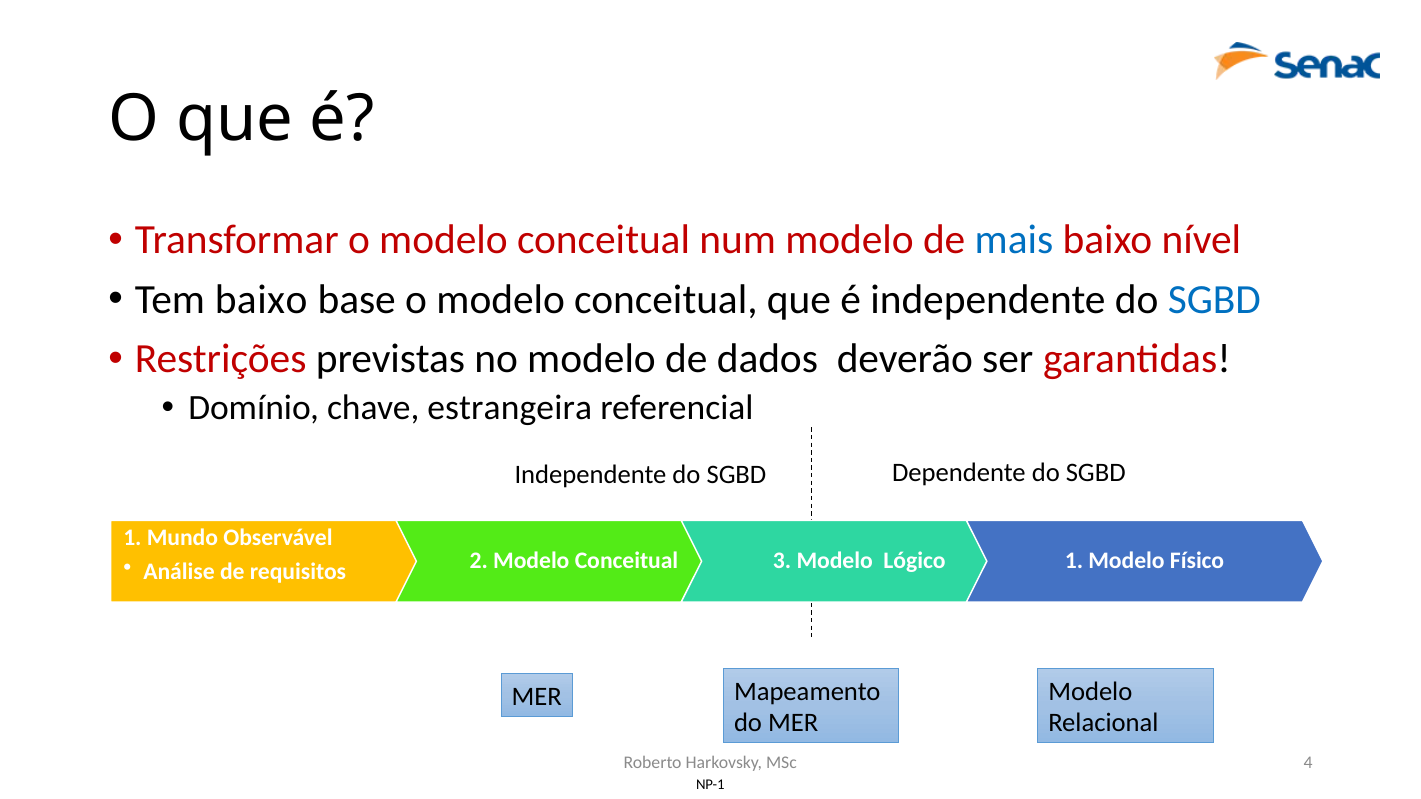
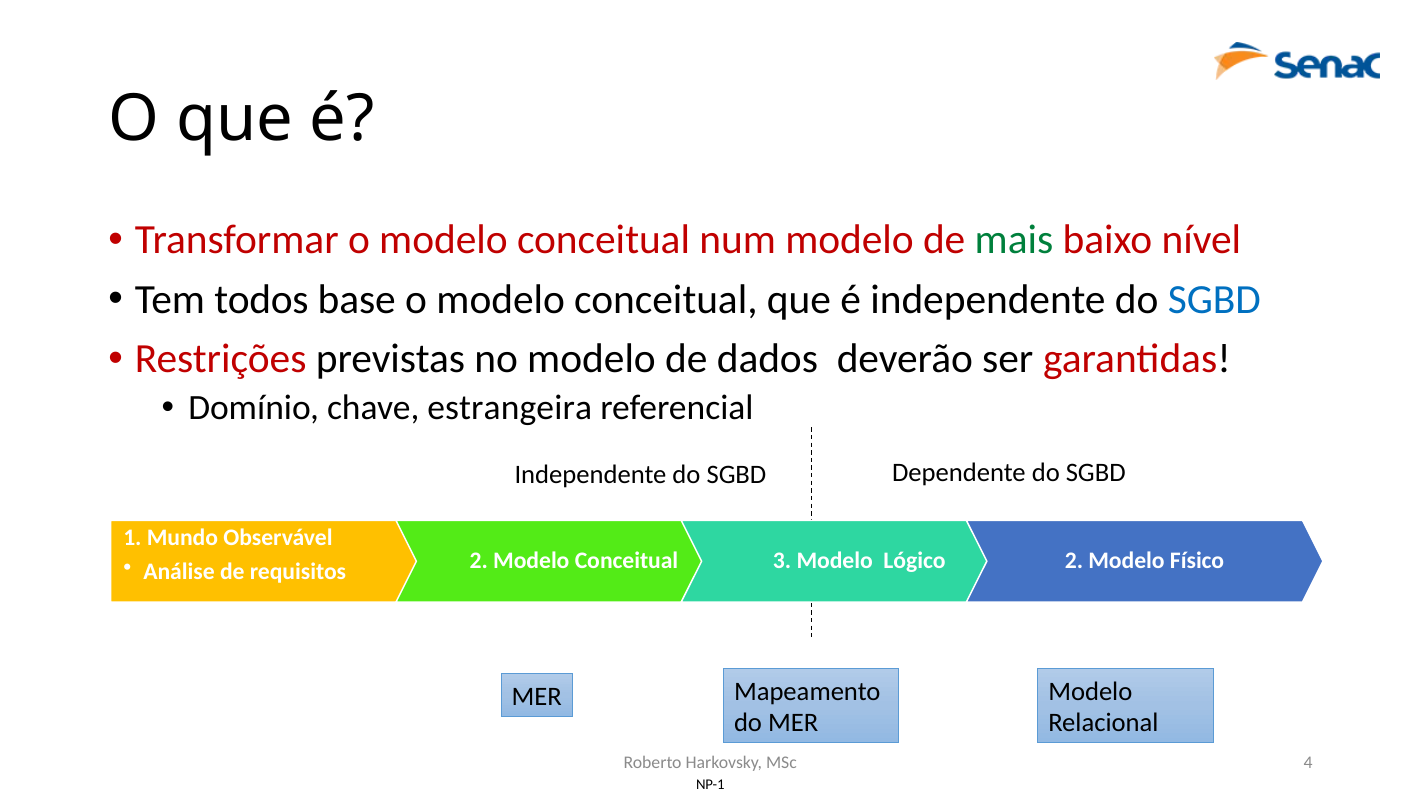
mais colour: blue -> green
Tem baixo: baixo -> todos
1 at (1074, 561): 1 -> 2
